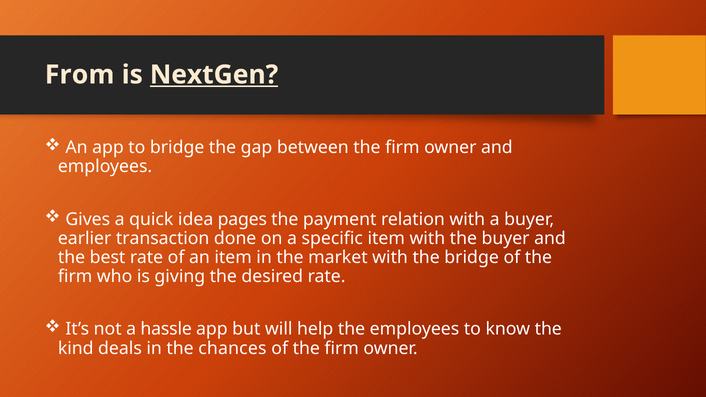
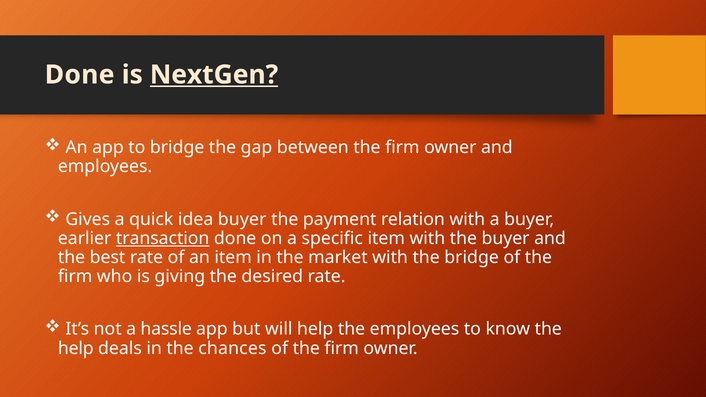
From at (80, 75): From -> Done
idea pages: pages -> buyer
transaction underline: none -> present
kind at (76, 348): kind -> help
